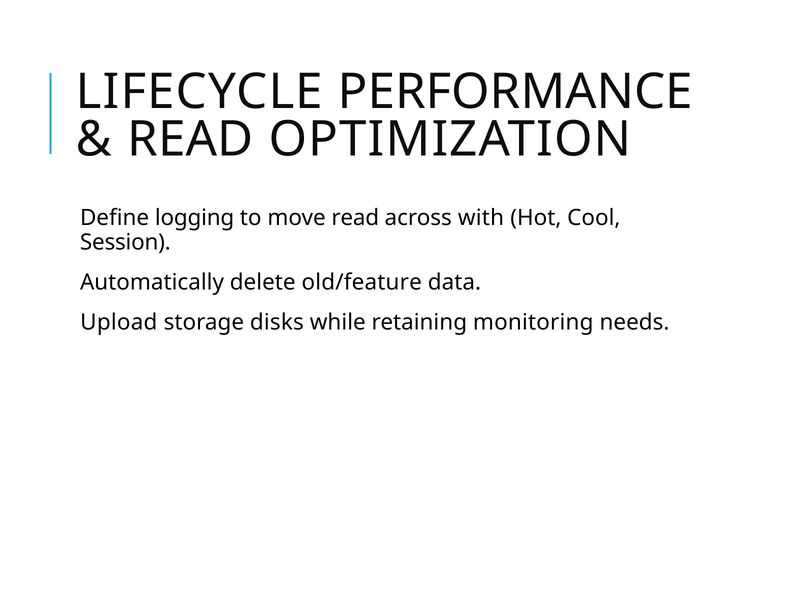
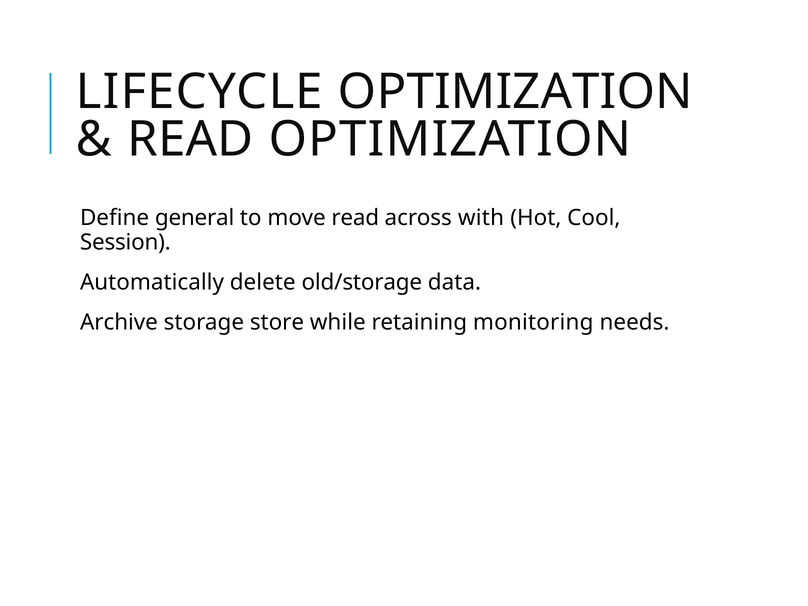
LIFECYCLE PERFORMANCE: PERFORMANCE -> OPTIMIZATION
logging: logging -> general
old/feature: old/feature -> old/storage
Upload: Upload -> Archive
disks: disks -> store
